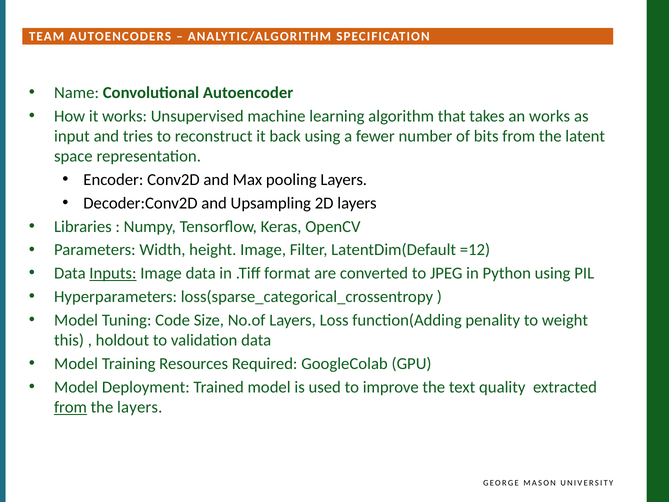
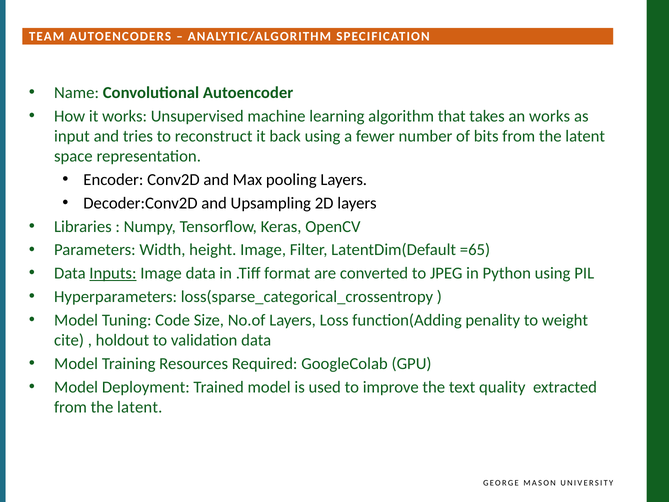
=12: =12 -> =65
this: this -> cite
from at (71, 407) underline: present -> none
layers at (140, 407): layers -> latent
